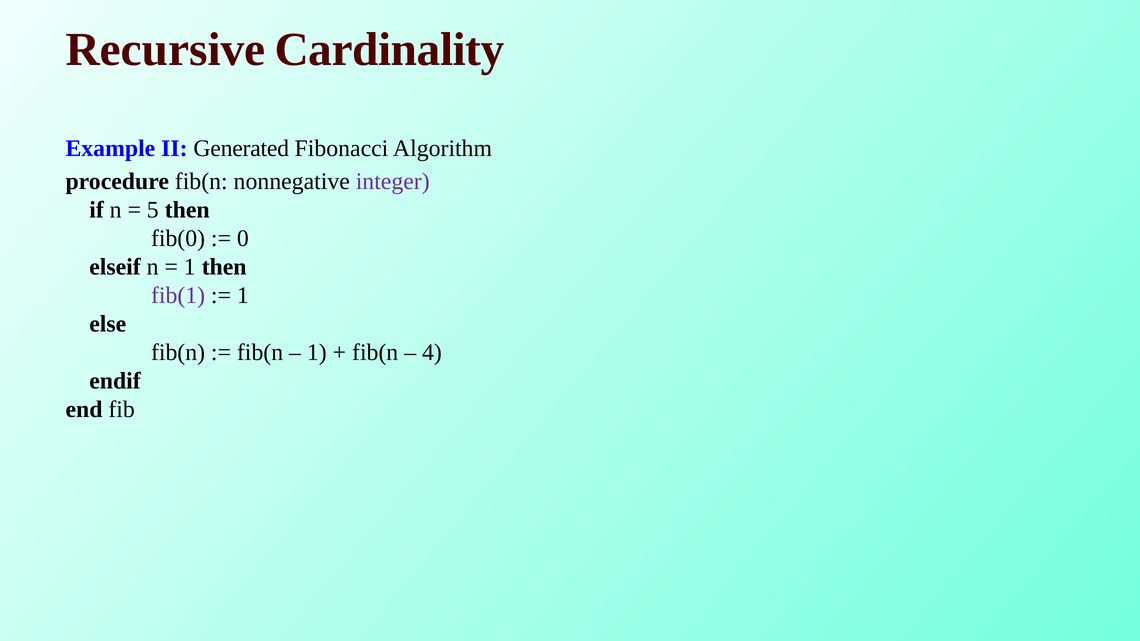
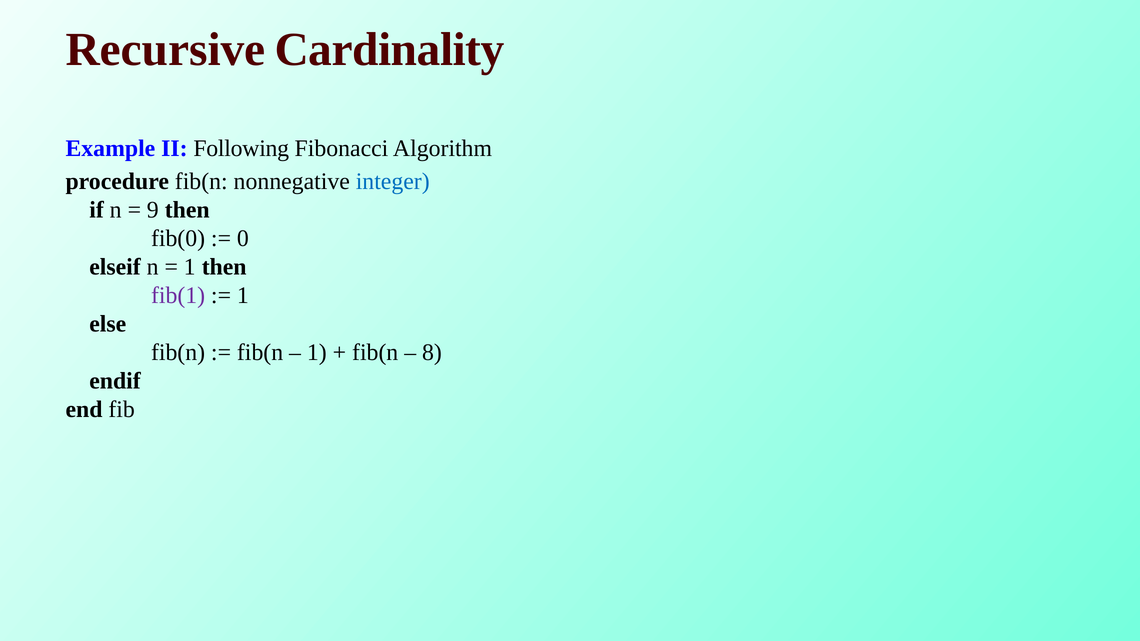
Generated: Generated -> Following
integer colour: purple -> blue
5: 5 -> 9
4: 4 -> 8
